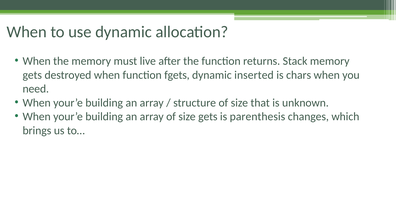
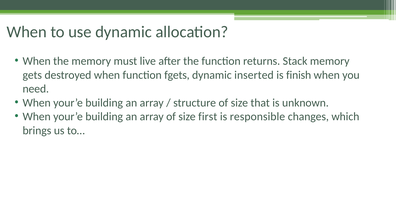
chars: chars -> finish
size gets: gets -> first
parenthesis: parenthesis -> responsible
